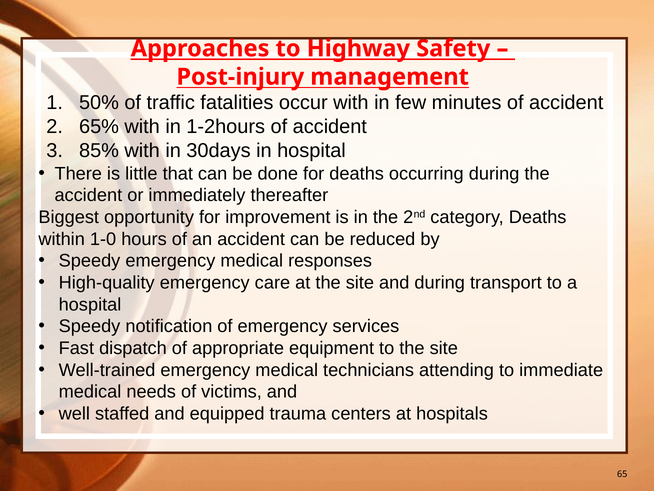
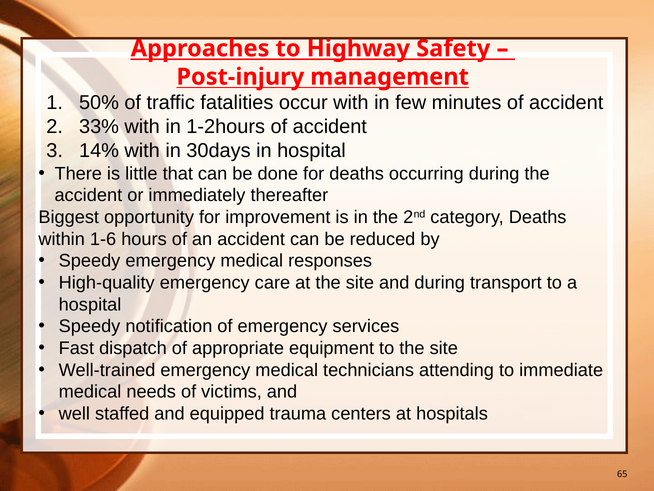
65%: 65% -> 33%
85%: 85% -> 14%
1-0: 1-0 -> 1-6
